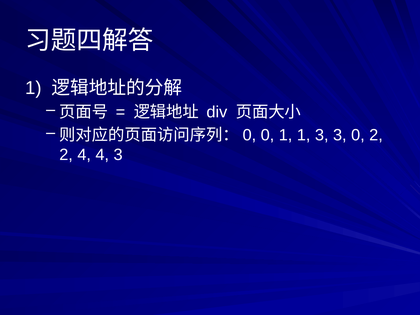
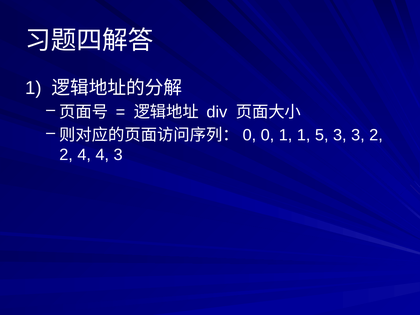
1 3: 3 -> 5
3 0: 0 -> 3
